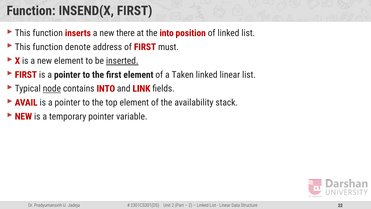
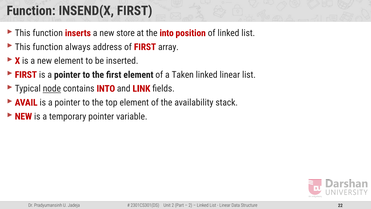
there: there -> store
denote: denote -> always
must: must -> array
inserted underline: present -> none
